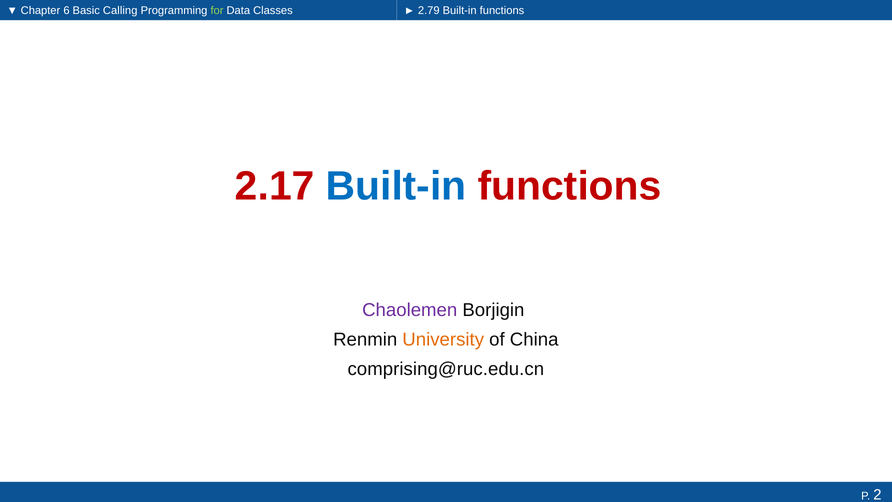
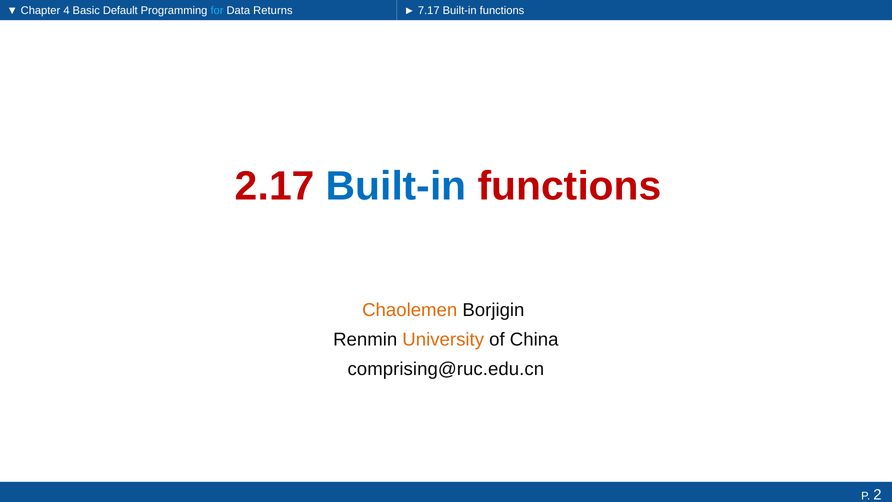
6: 6 -> 4
Calling: Calling -> Default
for colour: light green -> light blue
Classes: Classes -> Returns
2.79: 2.79 -> 7.17
Chaolemen colour: purple -> orange
